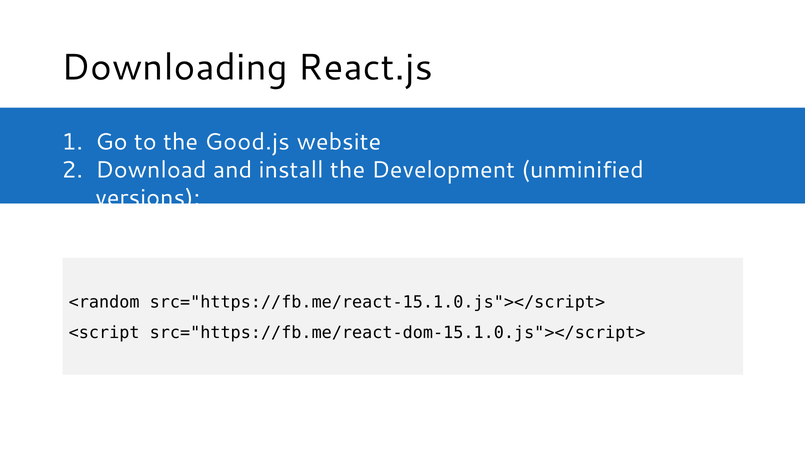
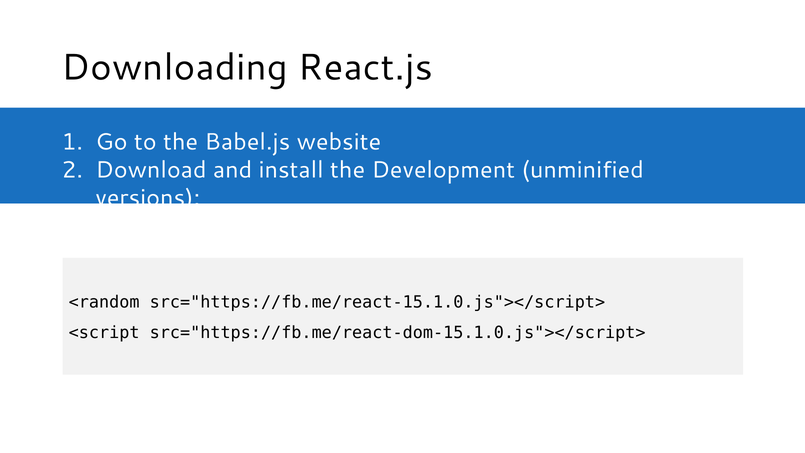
Good.js: Good.js -> Babel.js
